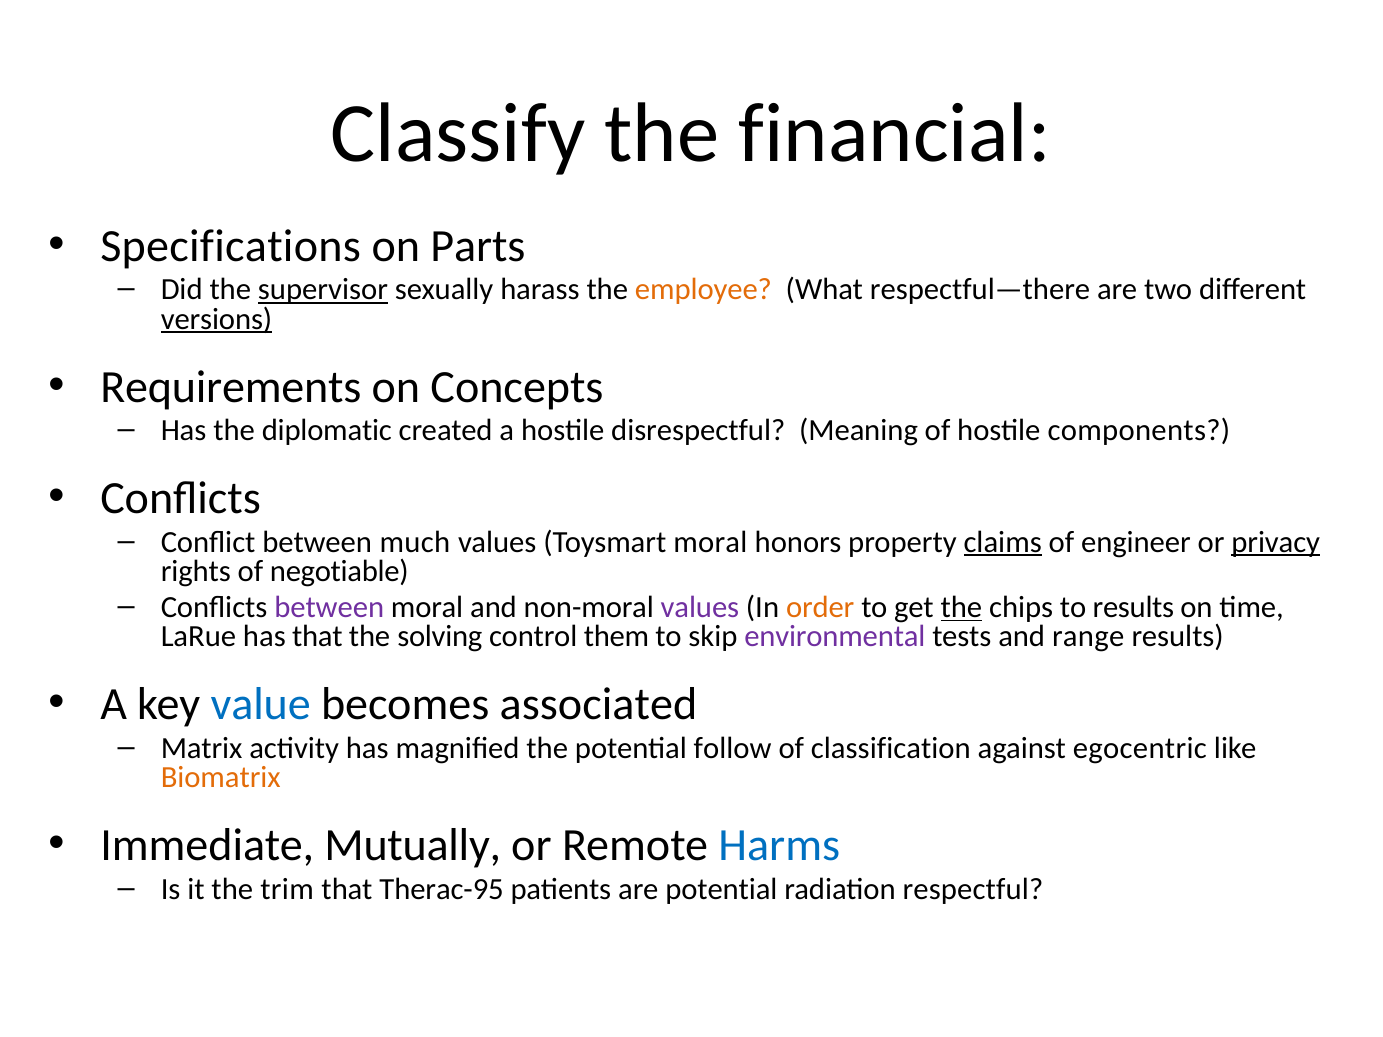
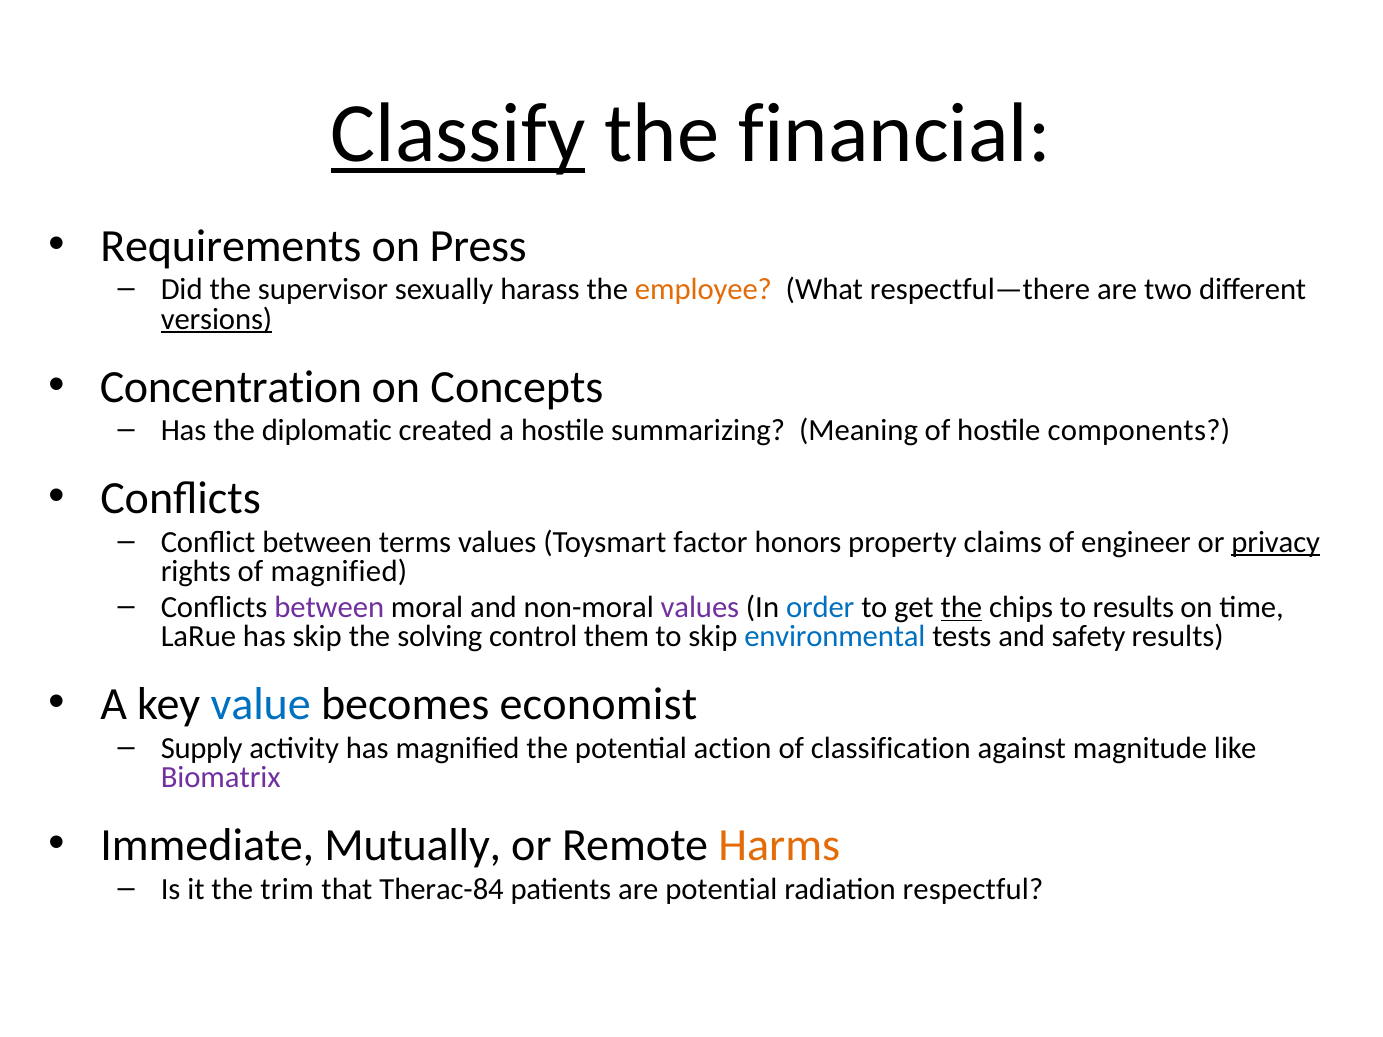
Classify underline: none -> present
Specifications: Specifications -> Requirements
Parts: Parts -> Press
supervisor underline: present -> none
Requirements: Requirements -> Concentration
disrespectful: disrespectful -> summarizing
much: much -> terms
Toysmart moral: moral -> factor
claims underline: present -> none
of negotiable: negotiable -> magnified
order colour: orange -> blue
has that: that -> skip
environmental colour: purple -> blue
range: range -> safety
associated: associated -> economist
Matrix: Matrix -> Supply
follow: follow -> action
egocentric: egocentric -> magnitude
Biomatrix colour: orange -> purple
Harms colour: blue -> orange
Therac-95: Therac-95 -> Therac-84
